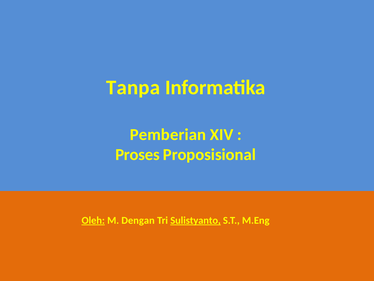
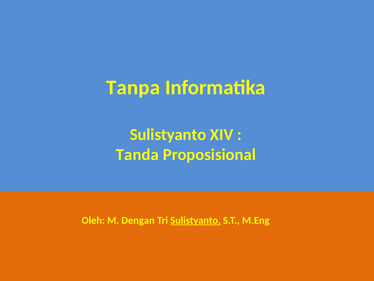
Pemberian at (168, 134): Pemberian -> Sulistyanto
Proses: Proses -> Tanda
Oleh underline: present -> none
